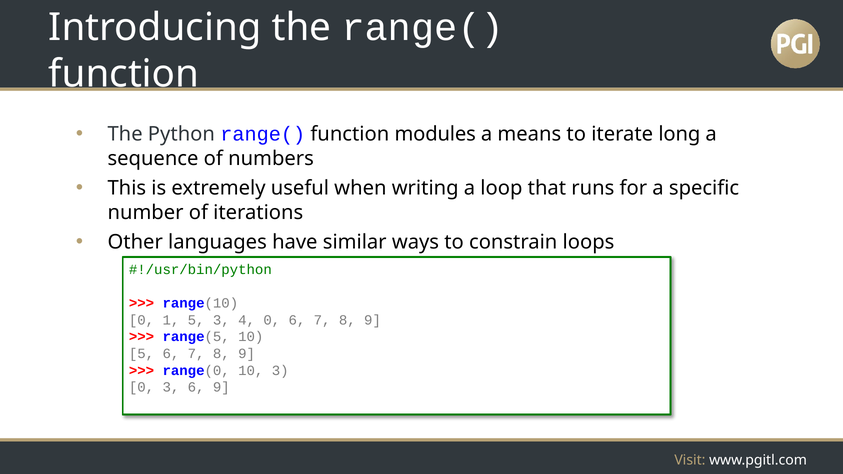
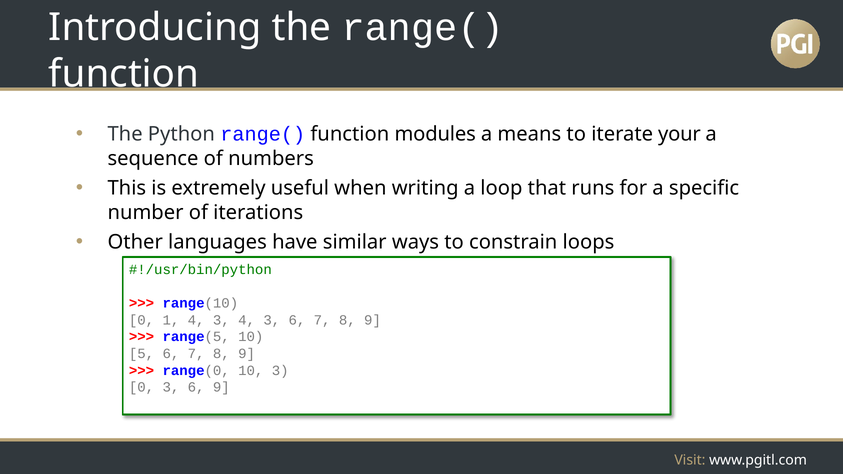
long: long -> your
1 5: 5 -> 4
3 4 0: 0 -> 3
